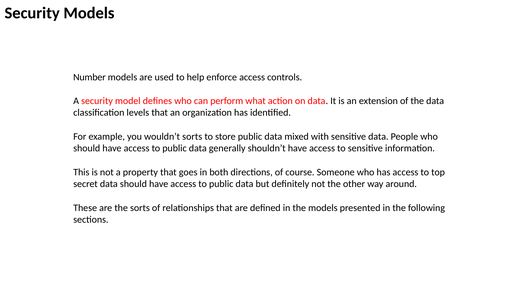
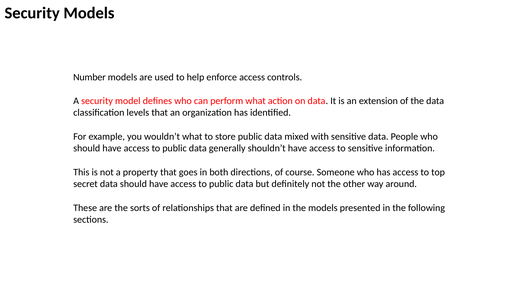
wouldn’t sorts: sorts -> what
